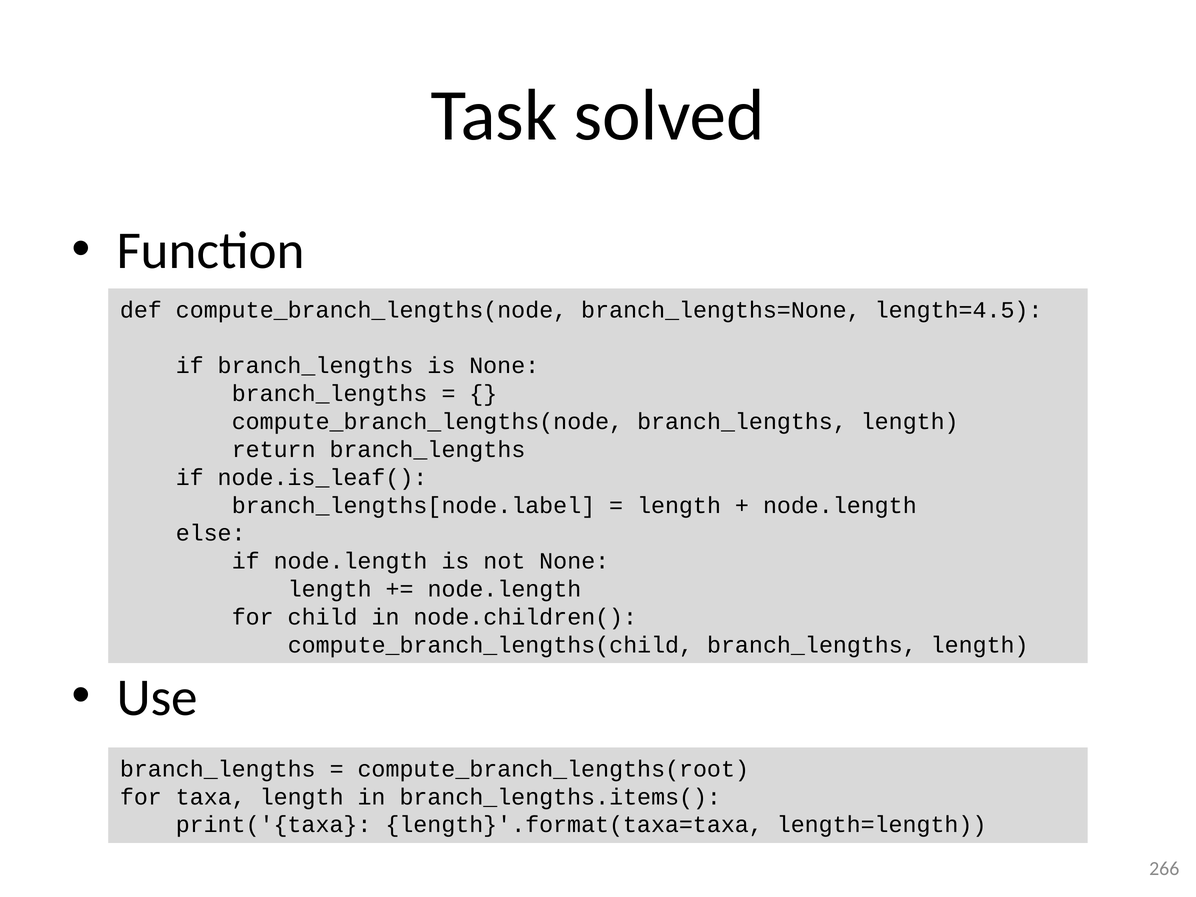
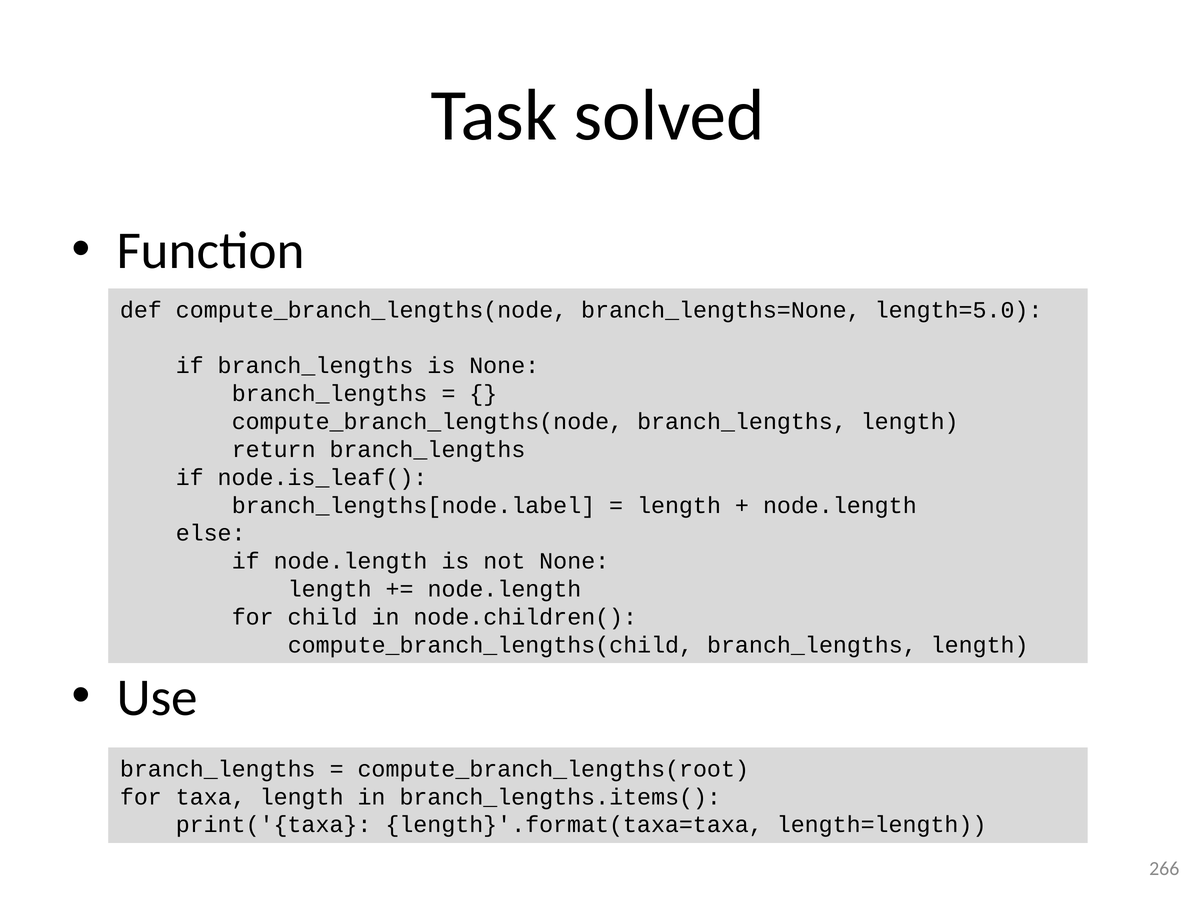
length=4.5: length=4.5 -> length=5.0
